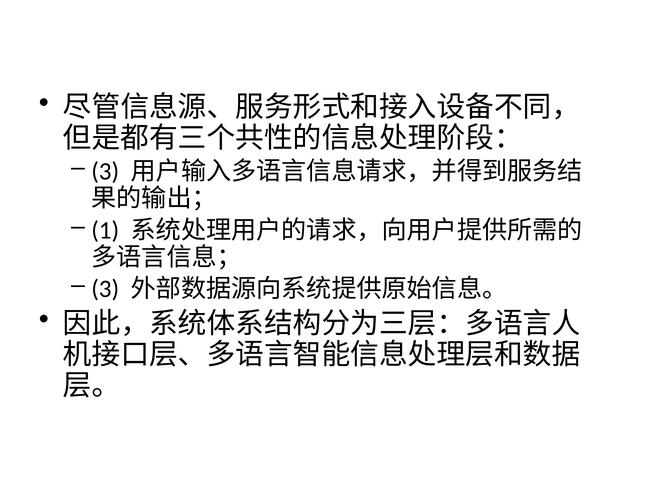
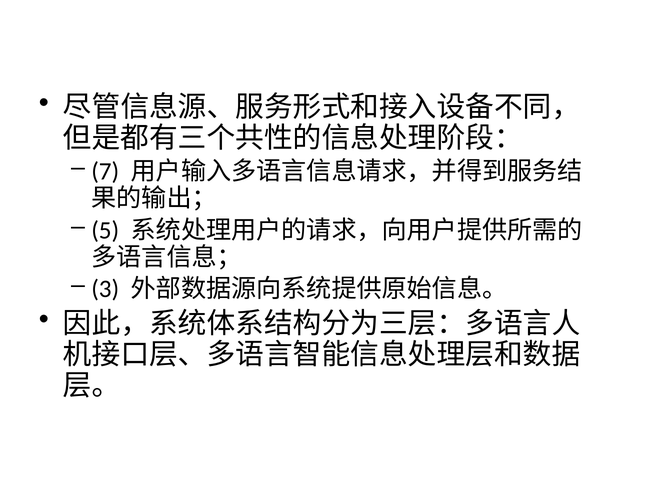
3 at (105, 171): 3 -> 7
1: 1 -> 5
